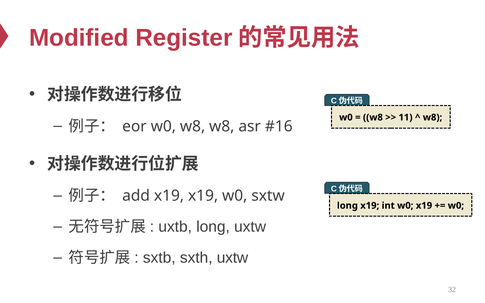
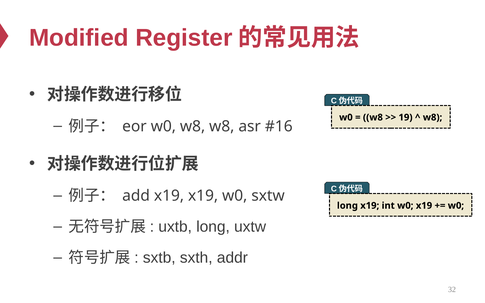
11: 11 -> 19
sxth uxtw: uxtw -> addr
